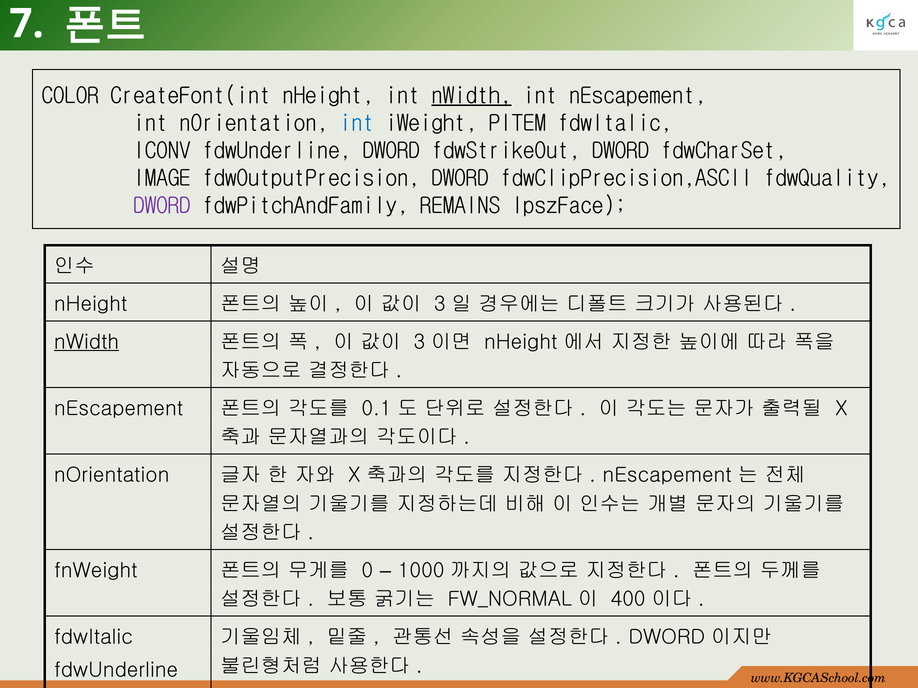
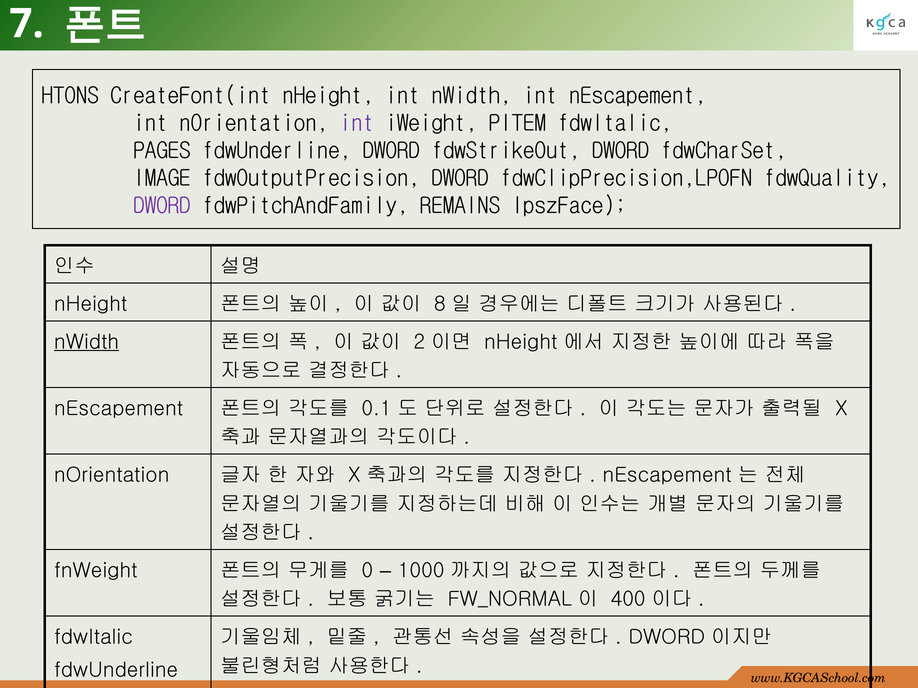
COLOR: COLOR -> HTONS
nWidth at (471, 96) underline: present -> none
int at (357, 123) colour: blue -> purple
ICONV: ICONV -> PAGES
fdwClipPrecision,ASCII: fdwClipPrecision,ASCII -> fdwClipPrecision,LPOFN
3 at (440, 304): 3 -> 8
3 at (419, 342): 3 -> 2
